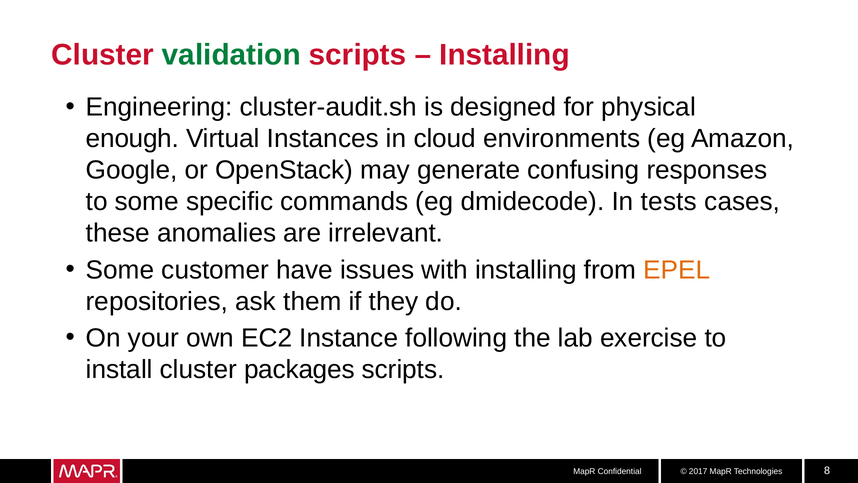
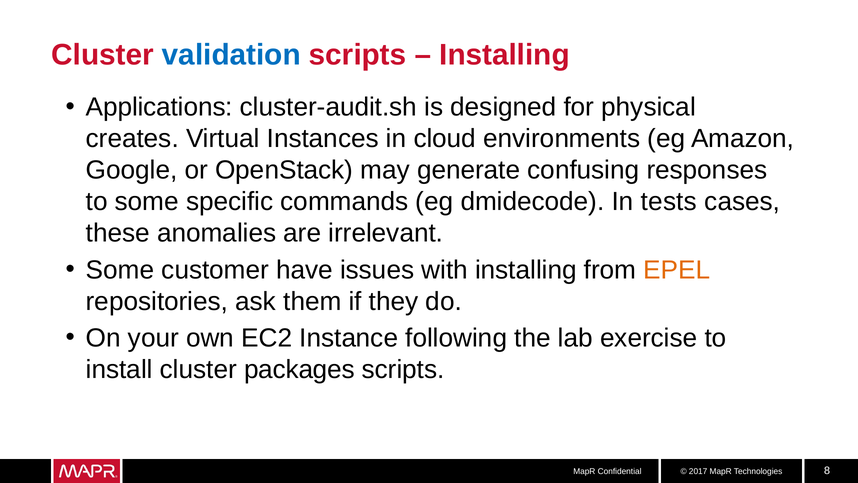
validation colour: green -> blue
Engineering: Engineering -> Applications
enough: enough -> creates
